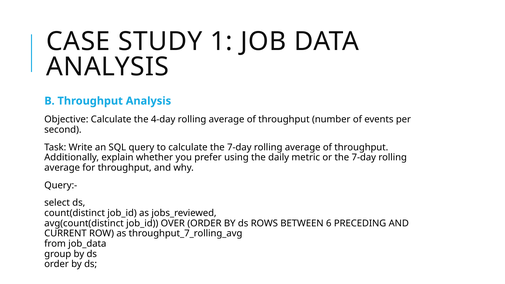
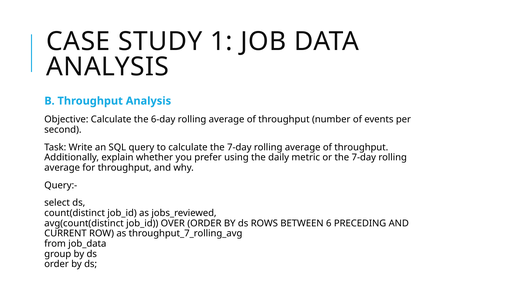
4-day: 4-day -> 6-day
